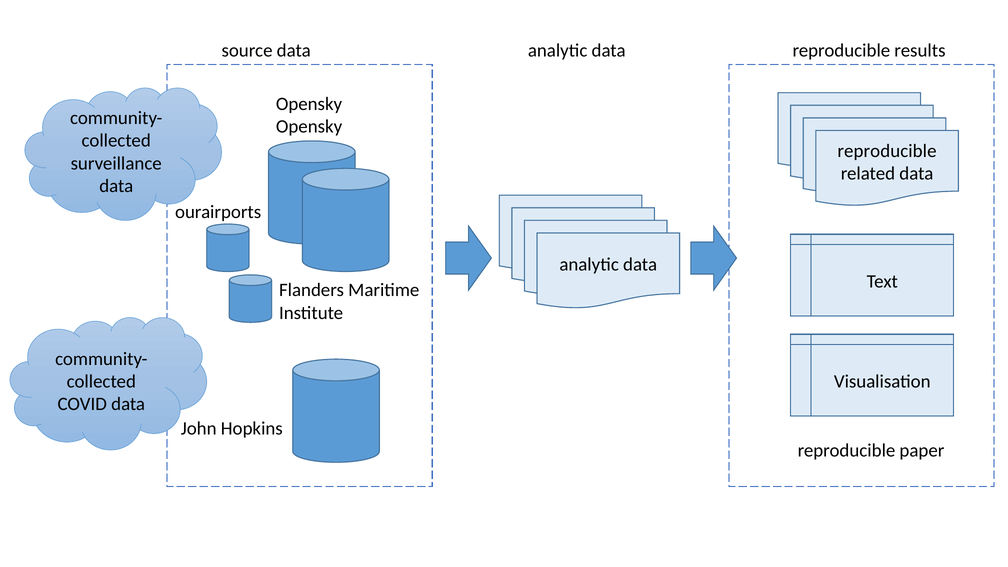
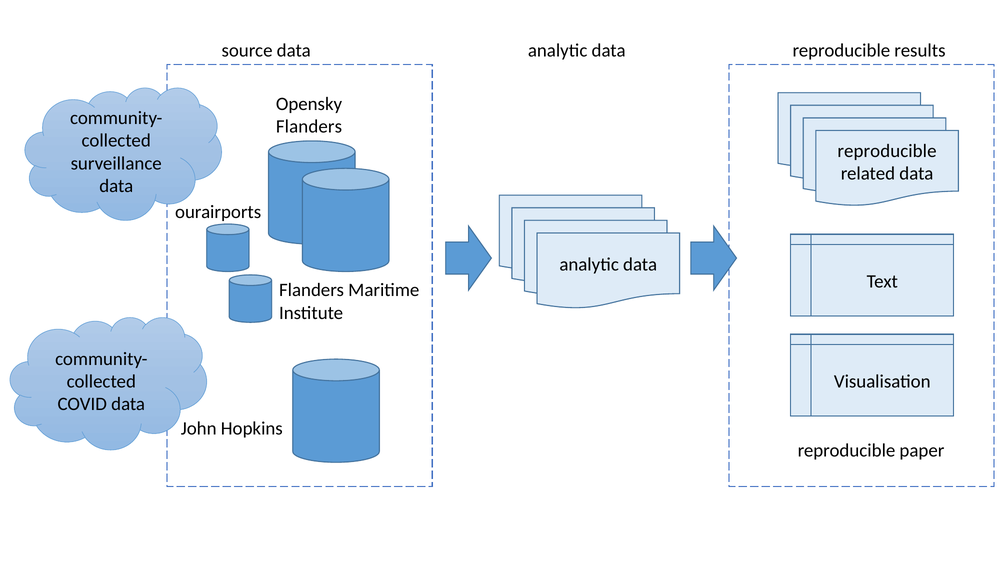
Opensky at (309, 127): Opensky -> Flanders
